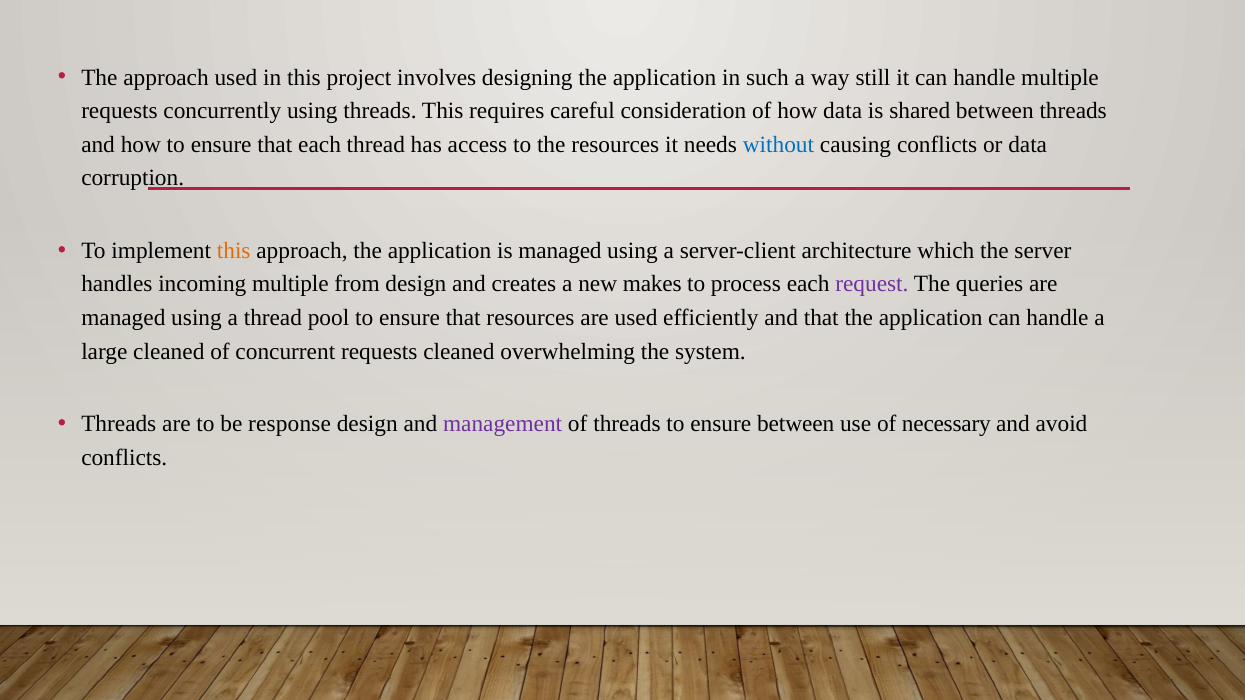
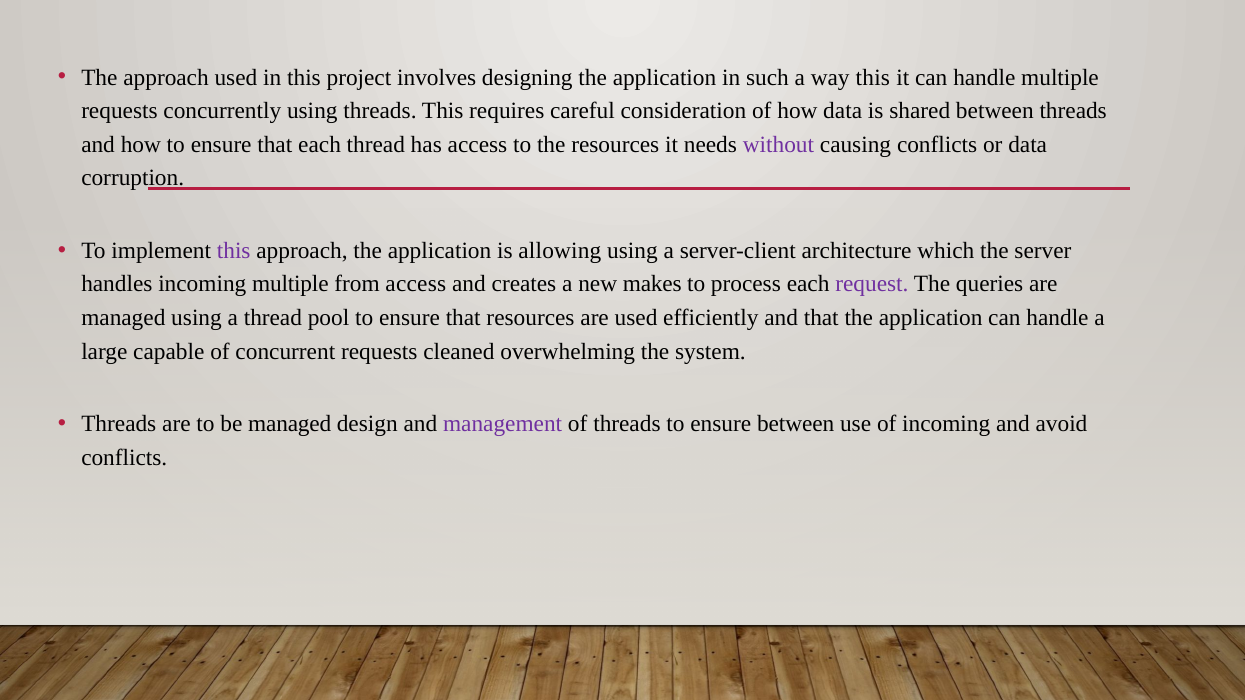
way still: still -> this
without colour: blue -> purple
this at (234, 251) colour: orange -> purple
is managed: managed -> allowing
from design: design -> access
large cleaned: cleaned -> capable
be response: response -> managed
of necessary: necessary -> incoming
